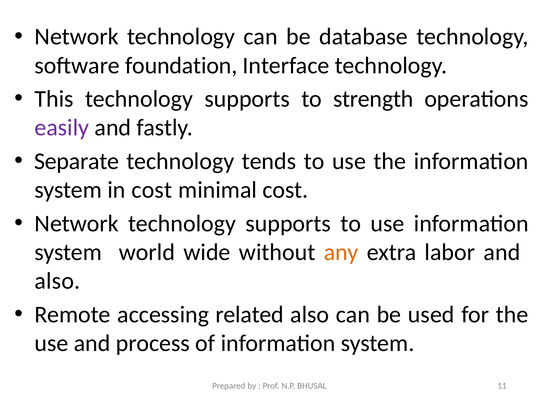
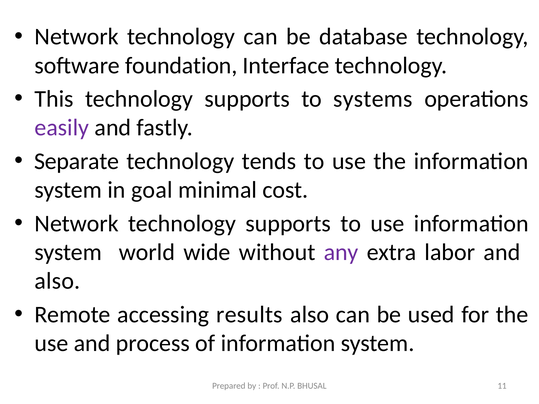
strength: strength -> systems
in cost: cost -> goal
any colour: orange -> purple
related: related -> results
